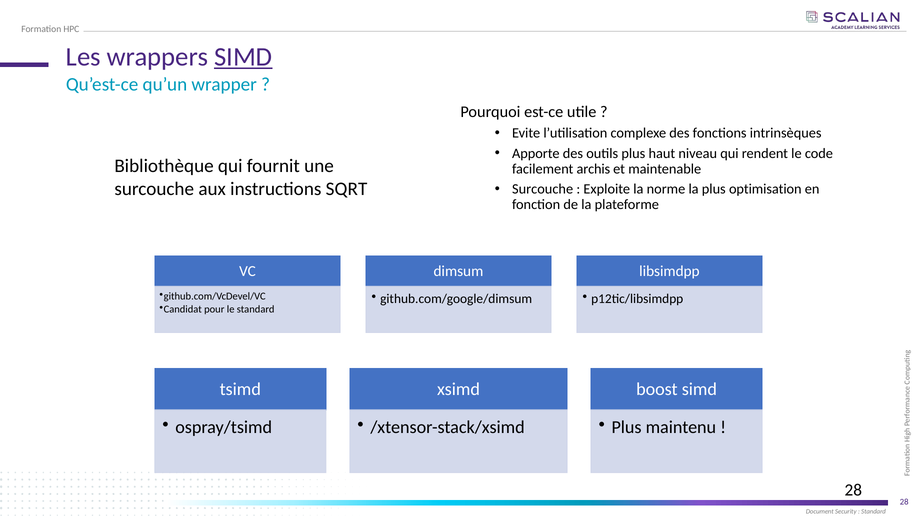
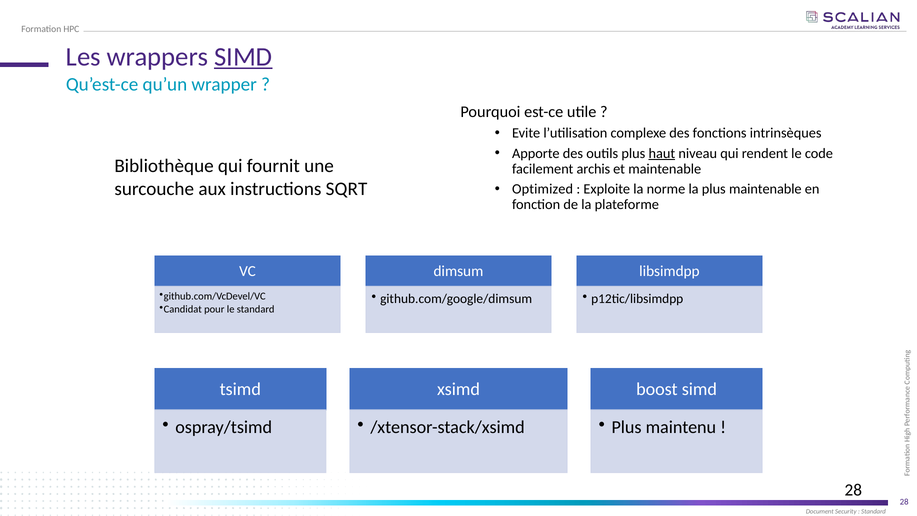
haut underline: none -> present
Surcouche at (543, 189): Surcouche -> Optimized
plus optimisation: optimisation -> maintenable
